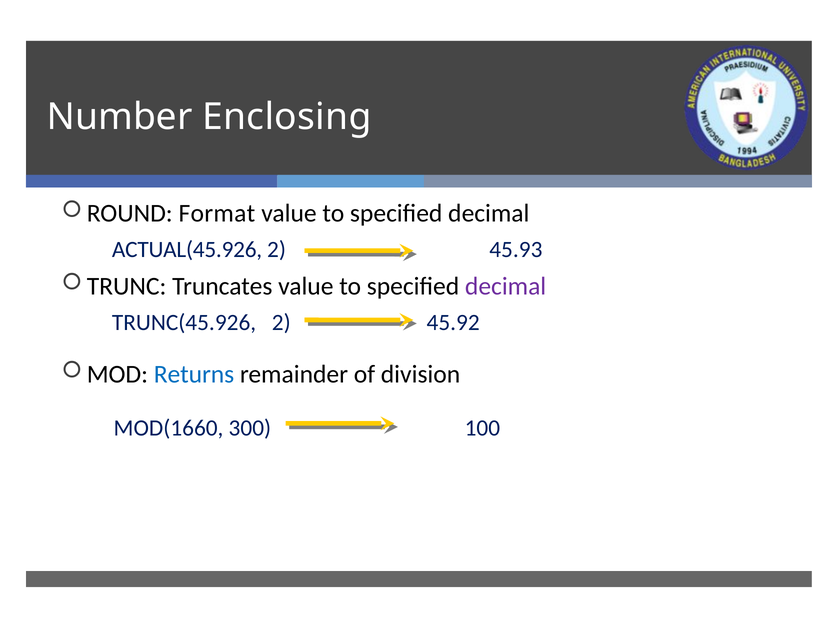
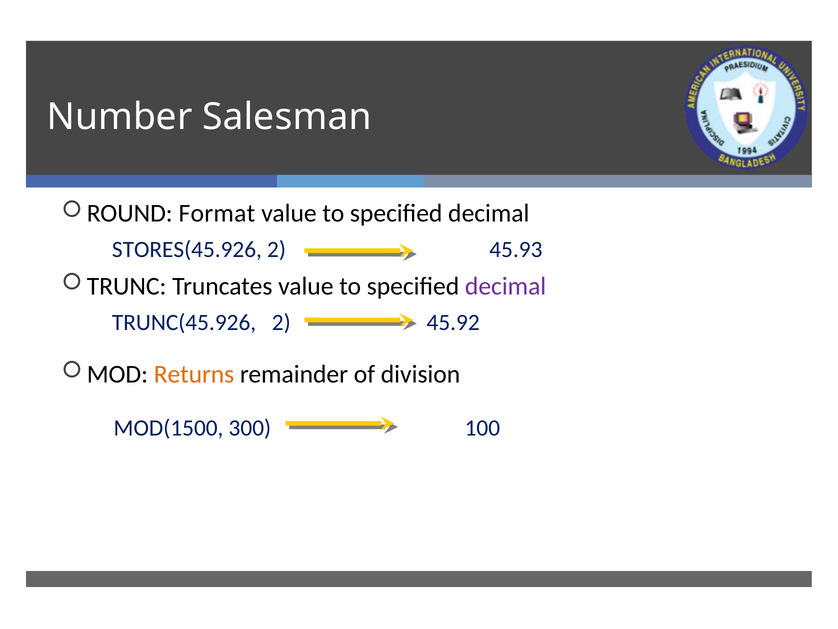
Enclosing: Enclosing -> Salesman
ACTUAL(45.926: ACTUAL(45.926 -> STORES(45.926
Returns colour: blue -> orange
MOD(1660: MOD(1660 -> MOD(1500
